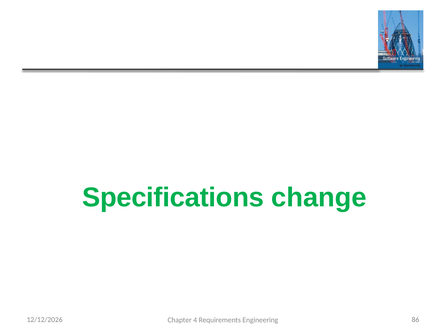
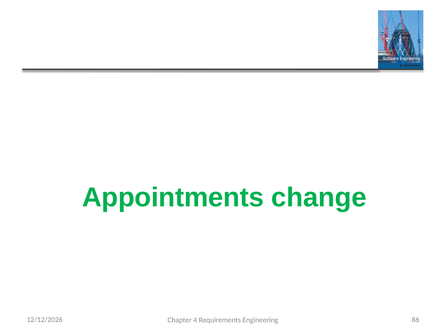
Specifications: Specifications -> Appointments
